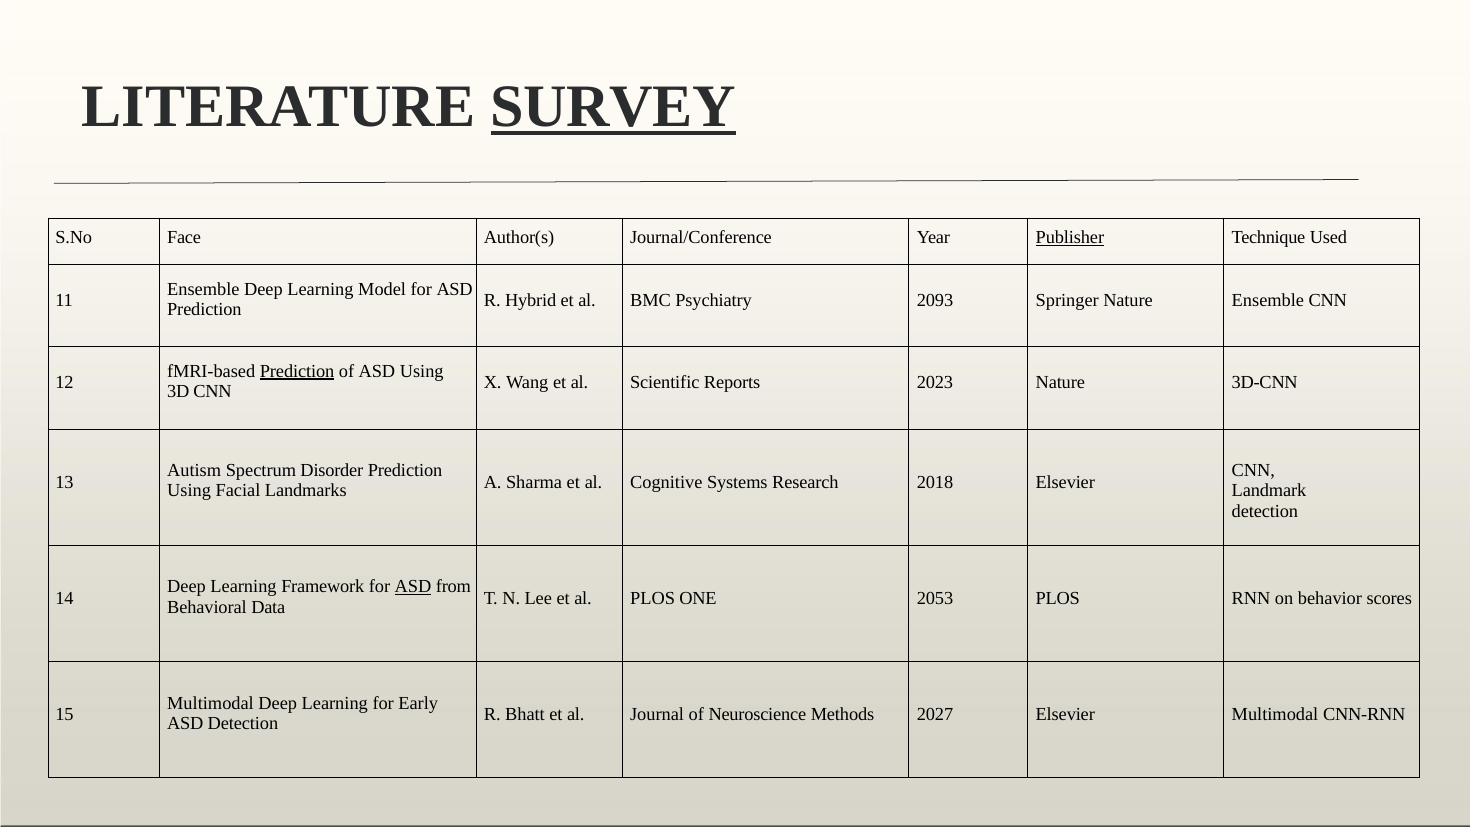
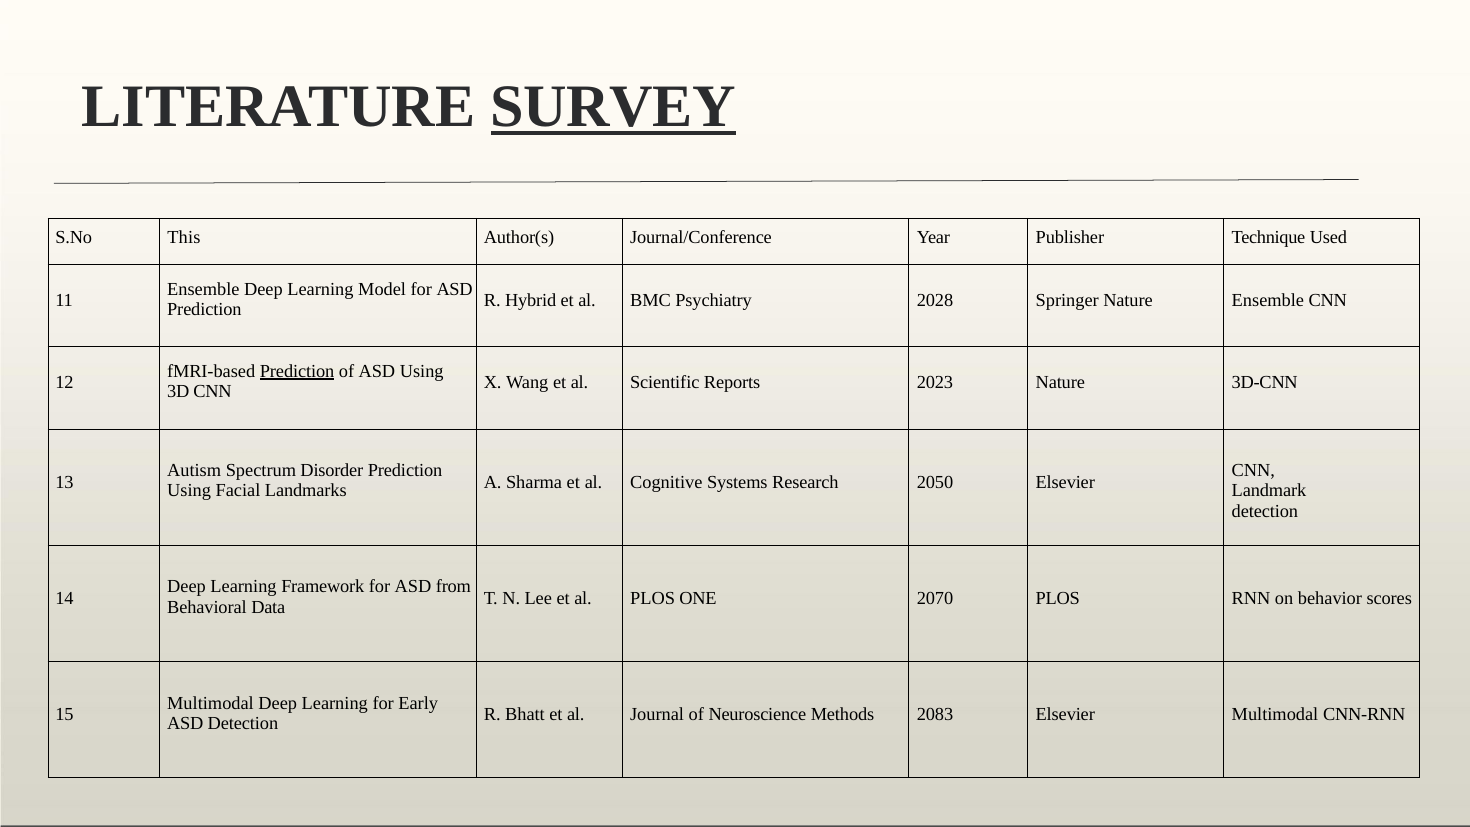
Face: Face -> This
Publisher underline: present -> none
2093: 2093 -> 2028
2018: 2018 -> 2050
ASD at (413, 587) underline: present -> none
2053: 2053 -> 2070
2027: 2027 -> 2083
